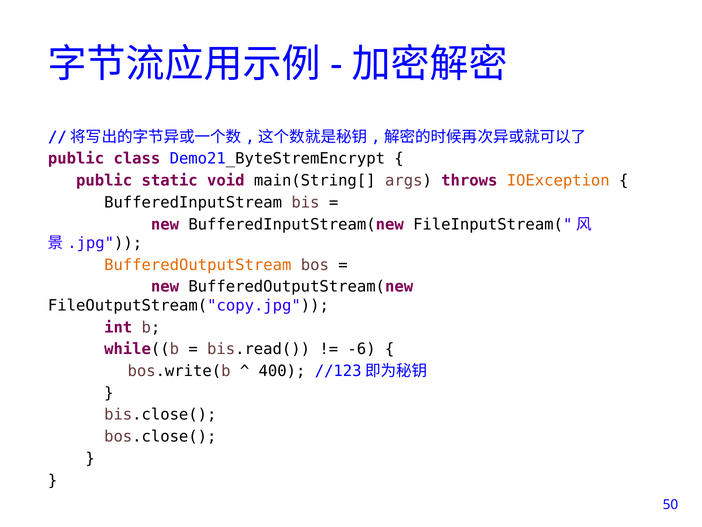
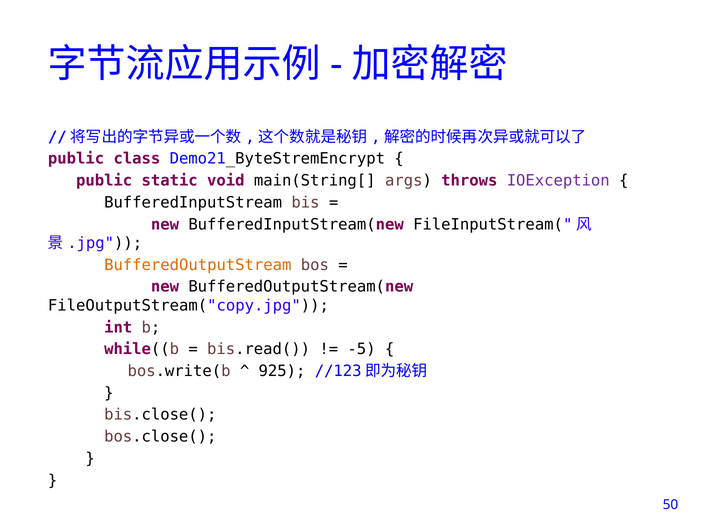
IOException colour: orange -> purple
-6: -6 -> -5
400: 400 -> 925
